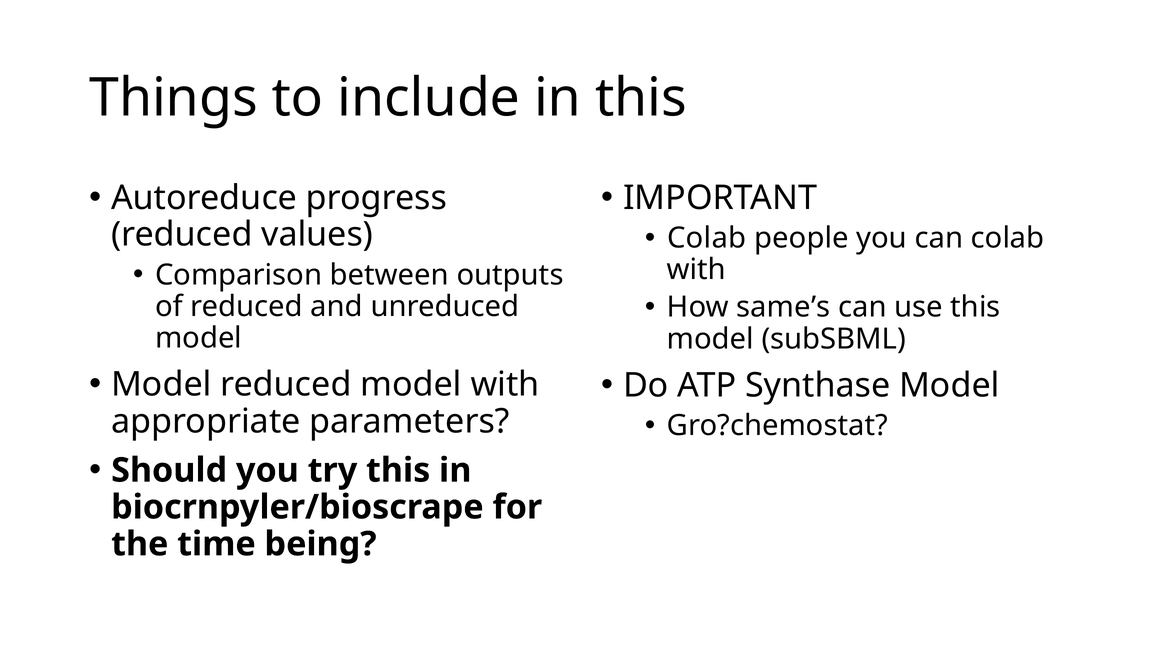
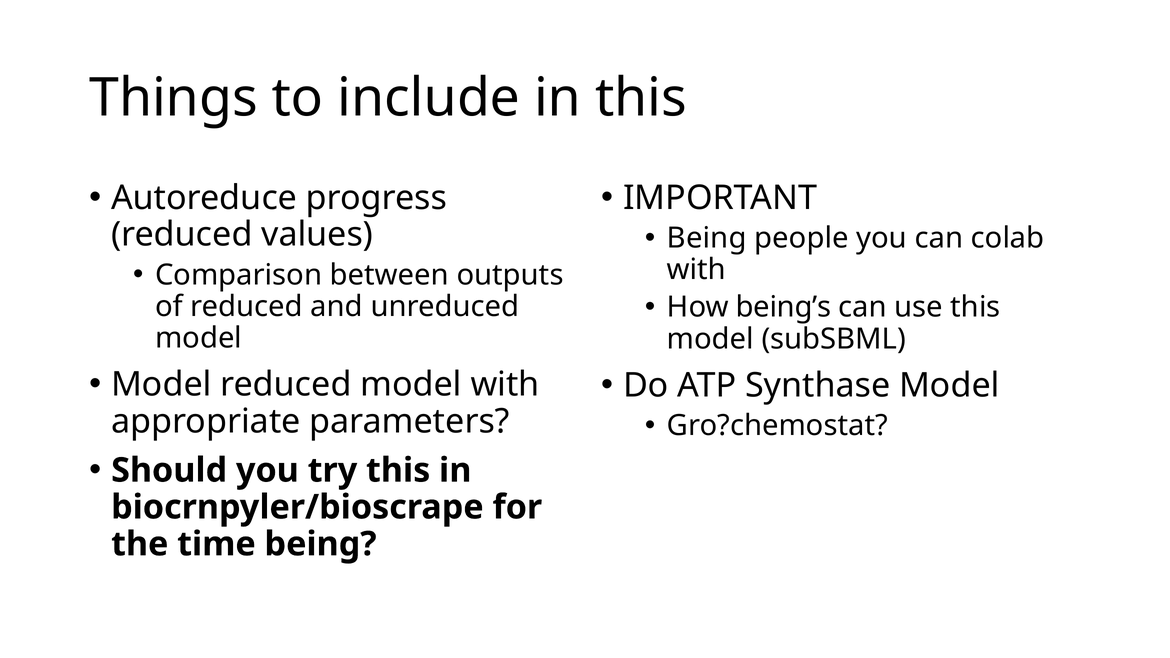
Colab at (707, 238): Colab -> Being
same’s: same’s -> being’s
